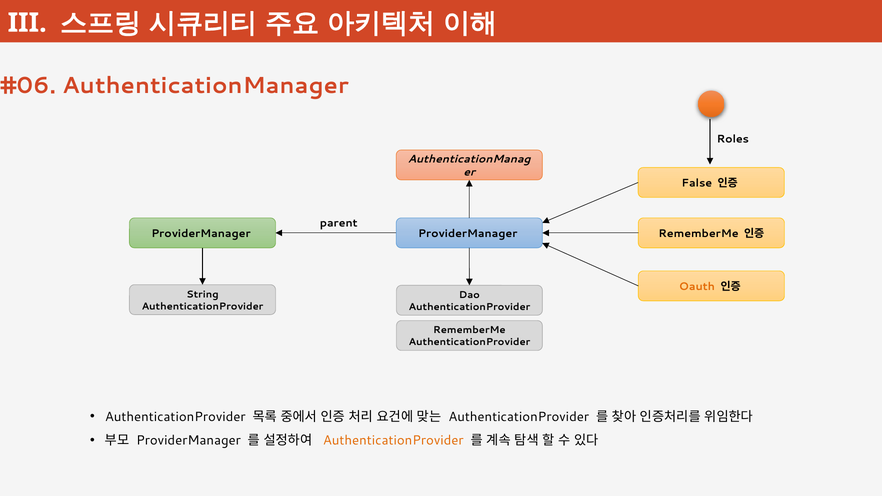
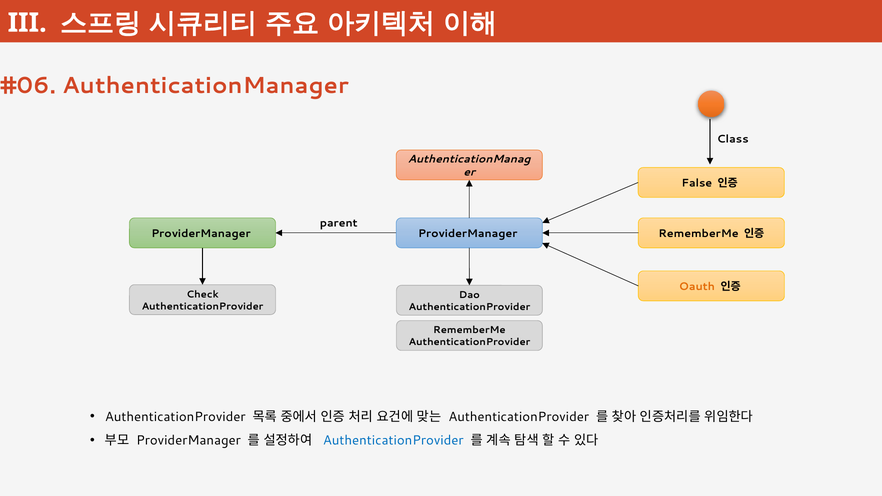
Roles: Roles -> Class
String: String -> Check
AuthenticationProvider at (393, 441) colour: orange -> blue
